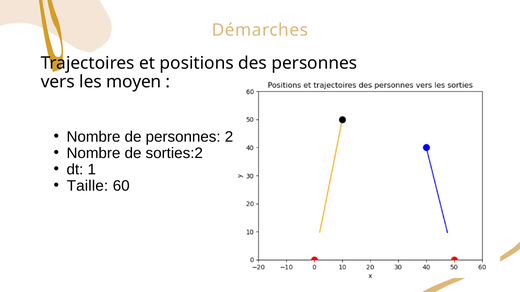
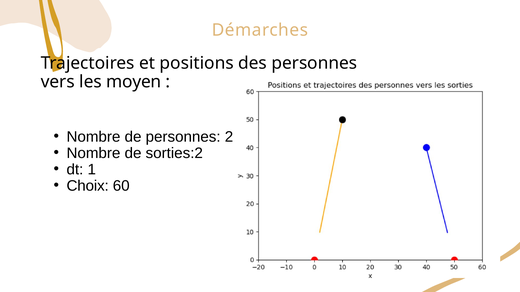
Taille: Taille -> Choix
